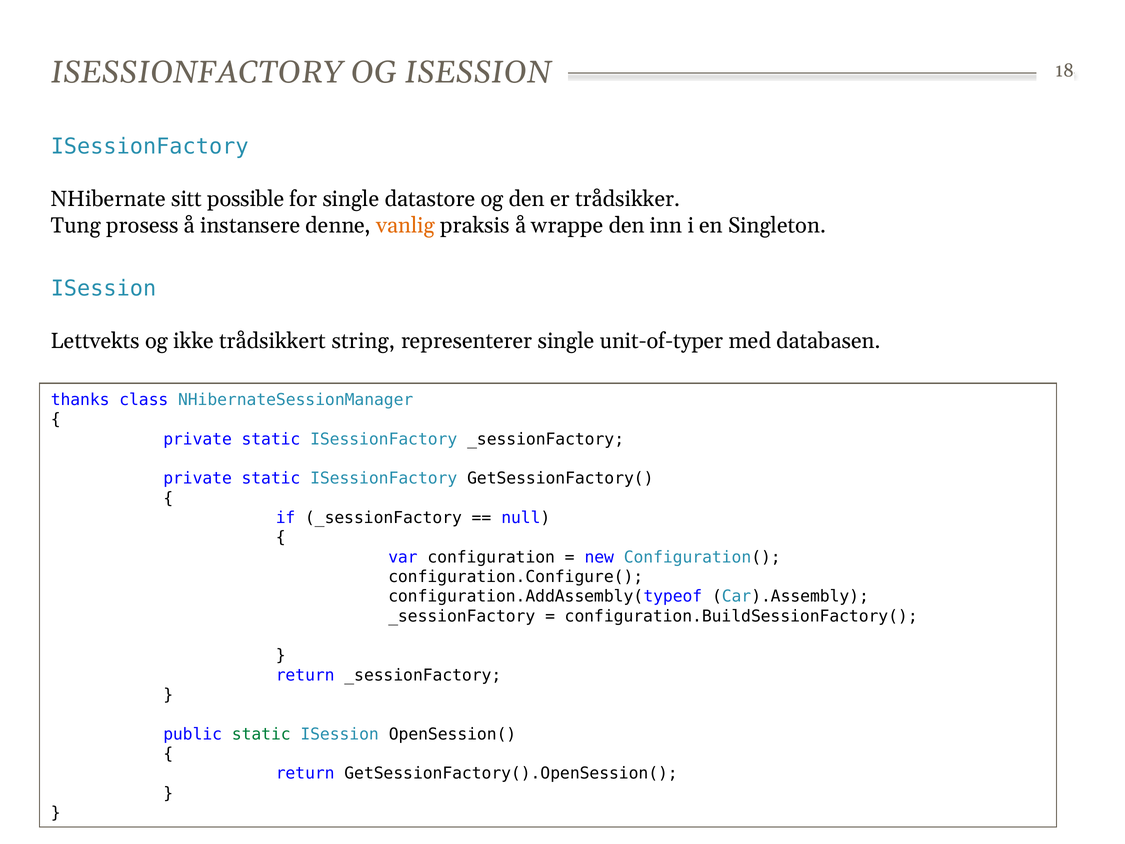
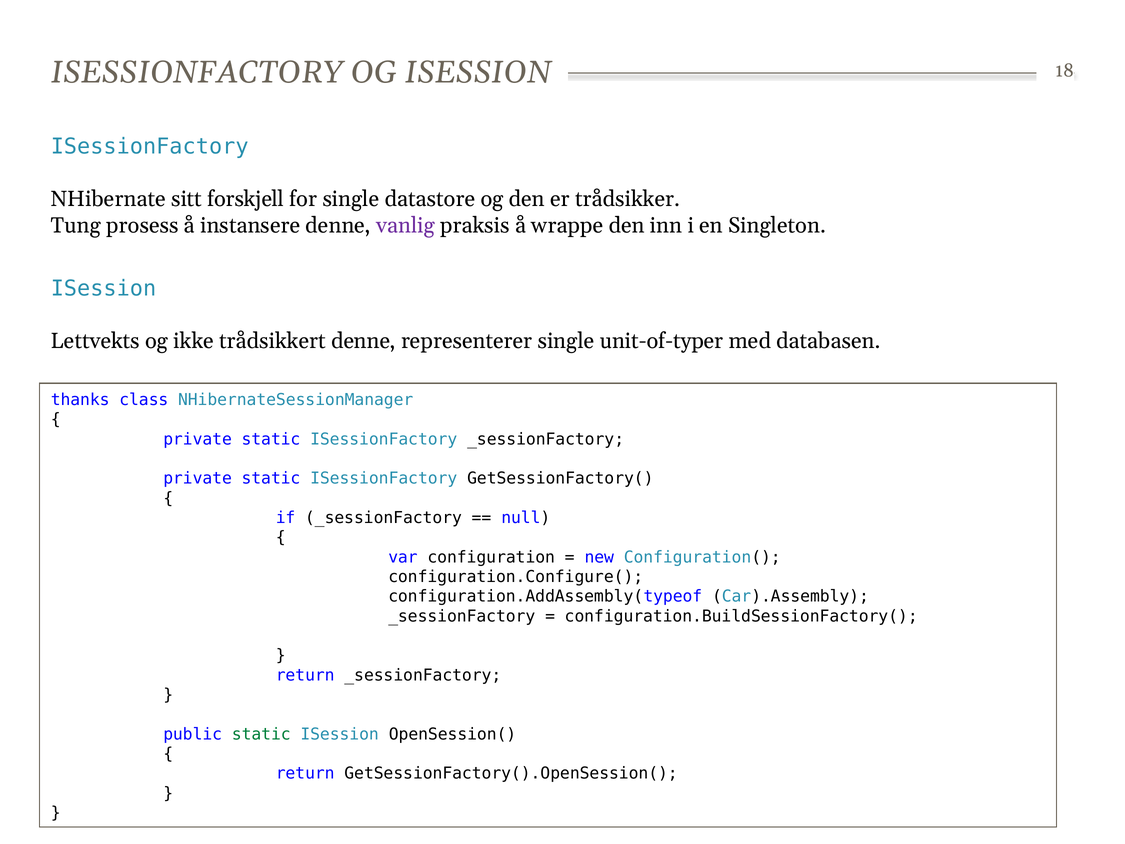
possible: possible -> forskjell
vanlig colour: orange -> purple
trådsikkert string: string -> denne
